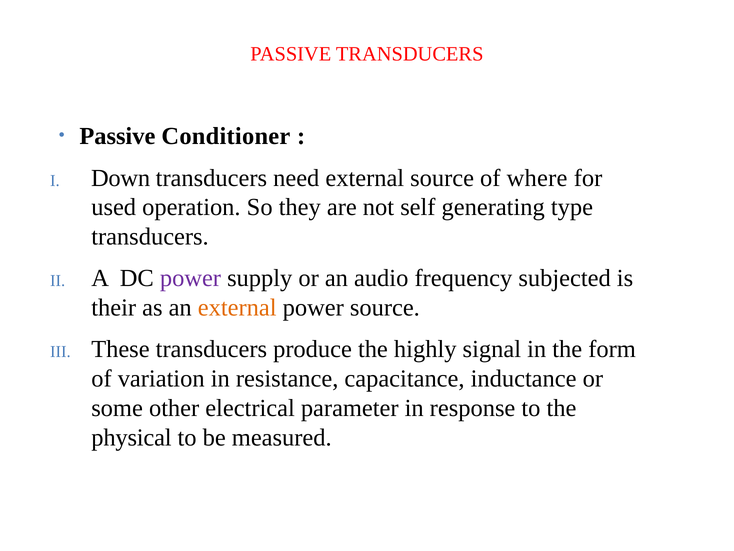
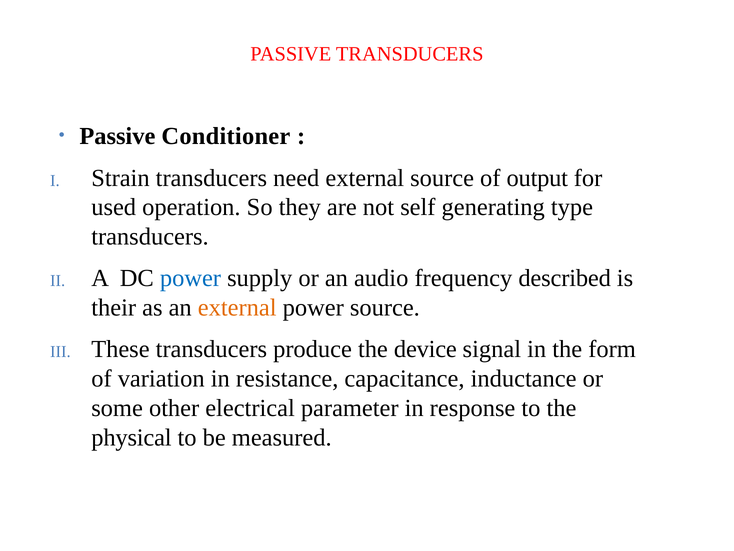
Down: Down -> Strain
where: where -> output
power at (190, 278) colour: purple -> blue
subjected: subjected -> described
highly: highly -> device
